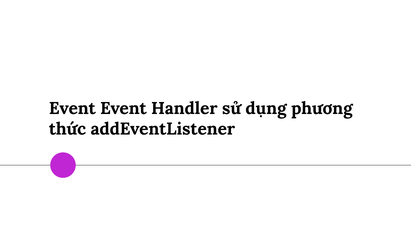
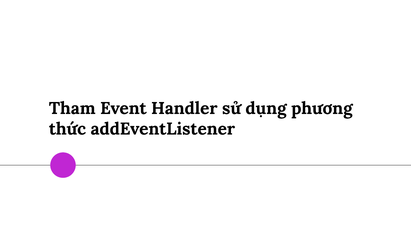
Event at (72, 108): Event -> Tham
